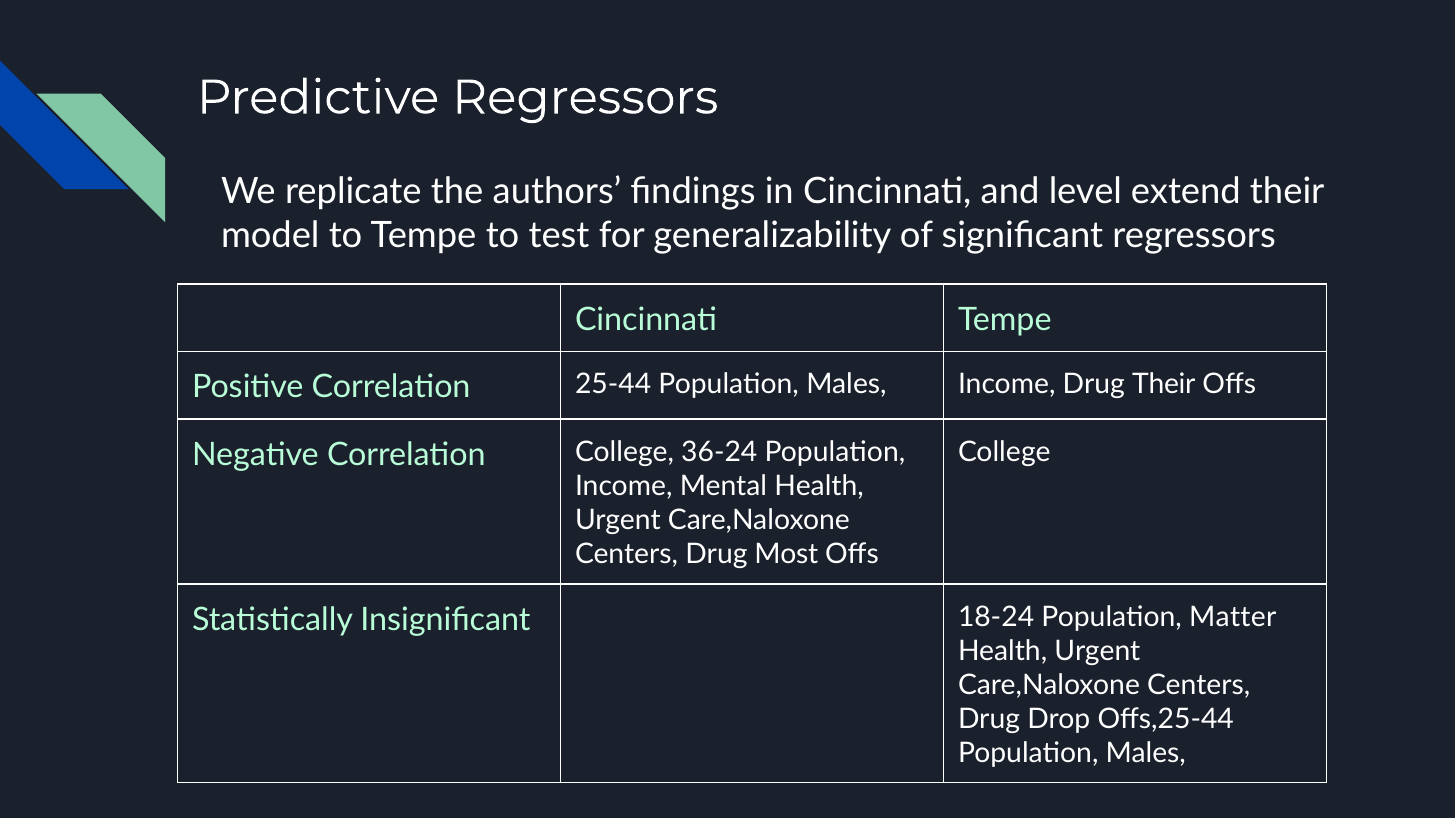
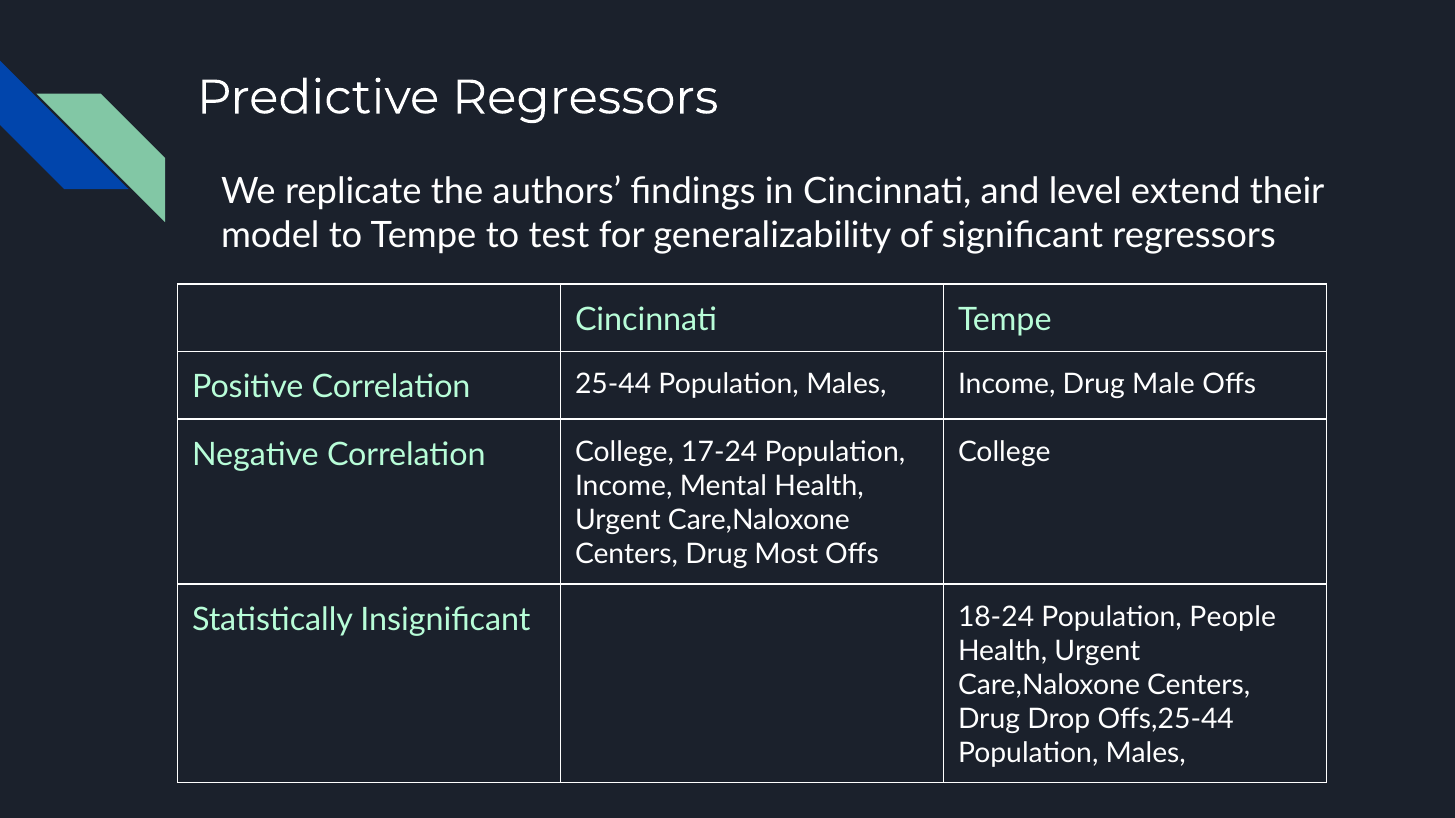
Drug Their: Their -> Male
36-24: 36-24 -> 17-24
Matter: Matter -> People
